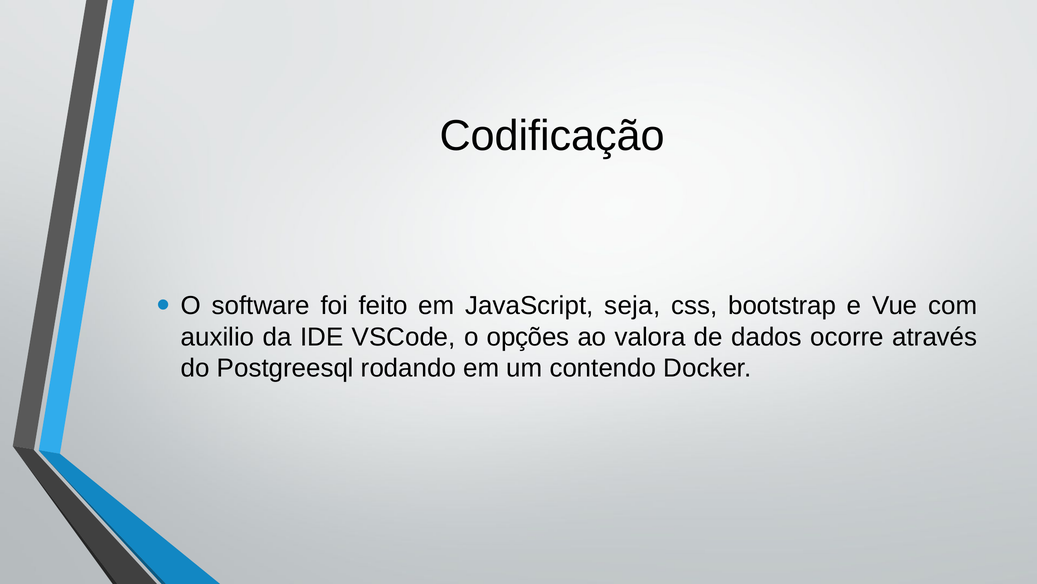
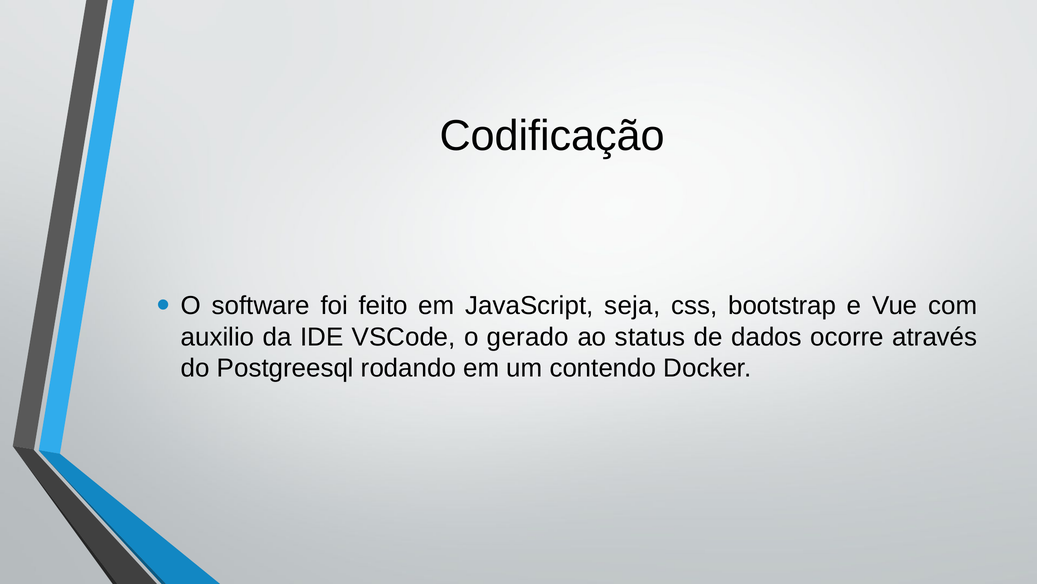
opções: opções -> gerado
valora: valora -> status
